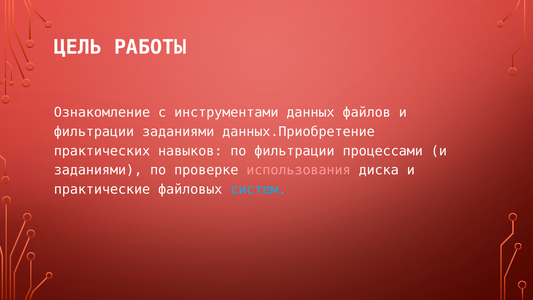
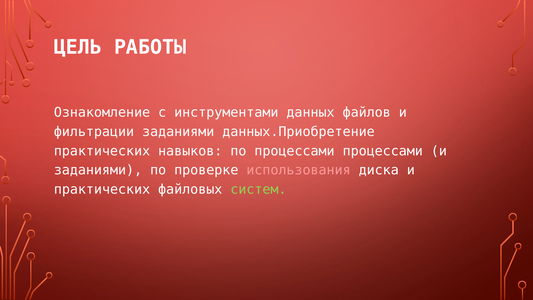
по фильтрации: фильтрации -> процессами
практические at (102, 189): практические -> практических
систем colour: light blue -> light green
